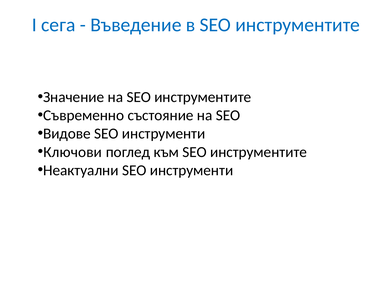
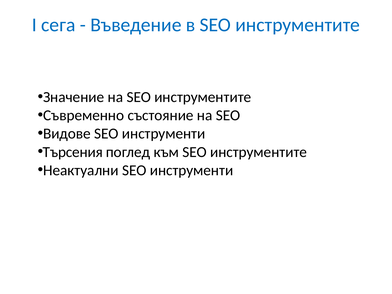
Ключови: Ключови -> Търсения
